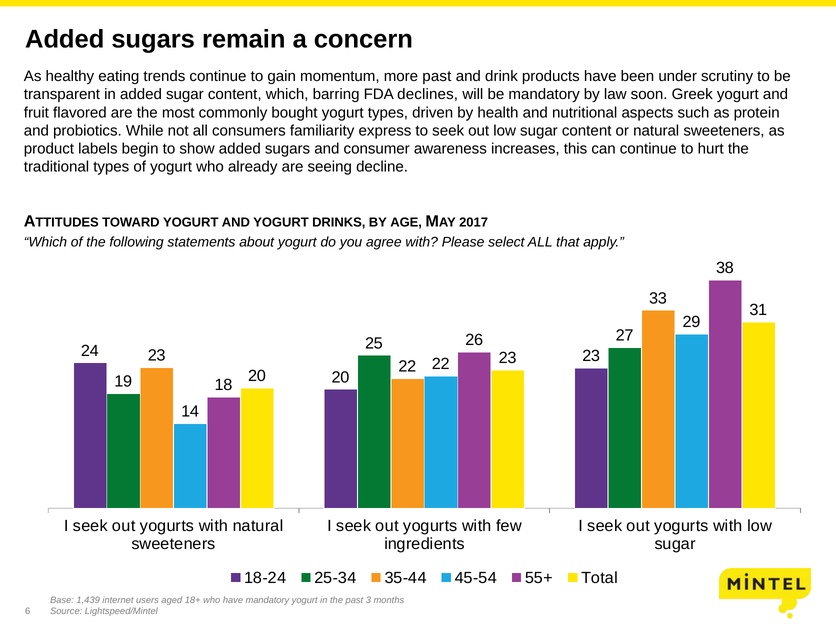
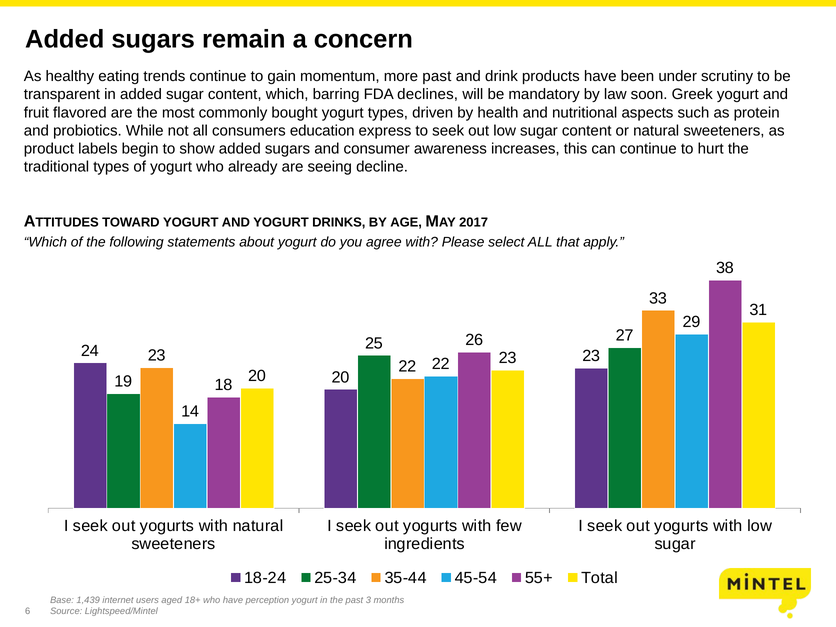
familiarity: familiarity -> education
have mandatory: mandatory -> perception
